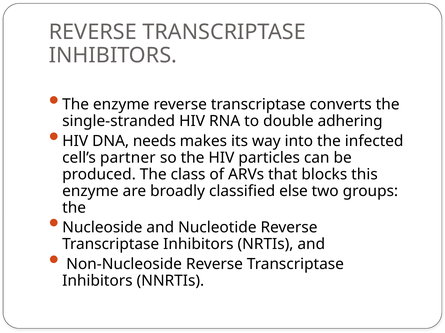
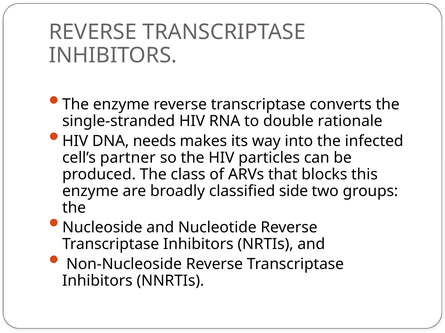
adhering: adhering -> rationale
else: else -> side
